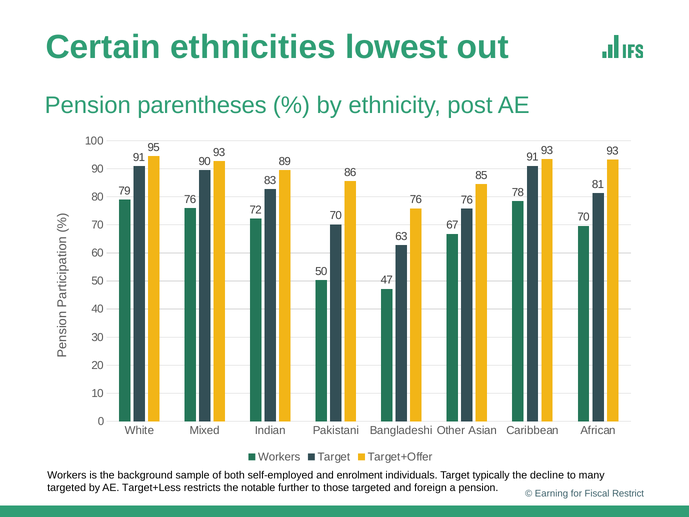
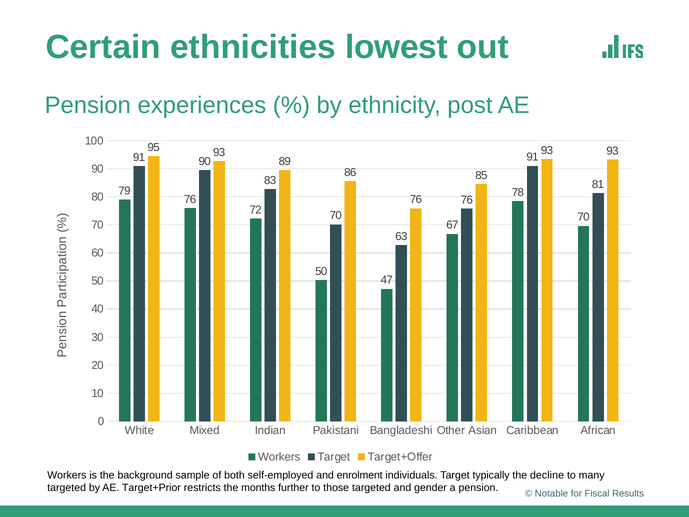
parentheses: parentheses -> experiences
Target+Less: Target+Less -> Target+Prior
notable: notable -> months
foreign: foreign -> gender
Earning: Earning -> Notable
Restrict: Restrict -> Results
